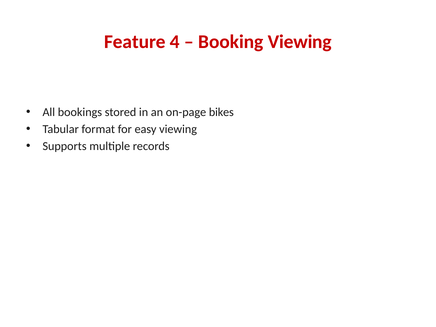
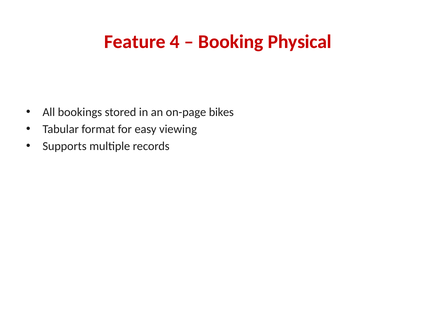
Booking Viewing: Viewing -> Physical
